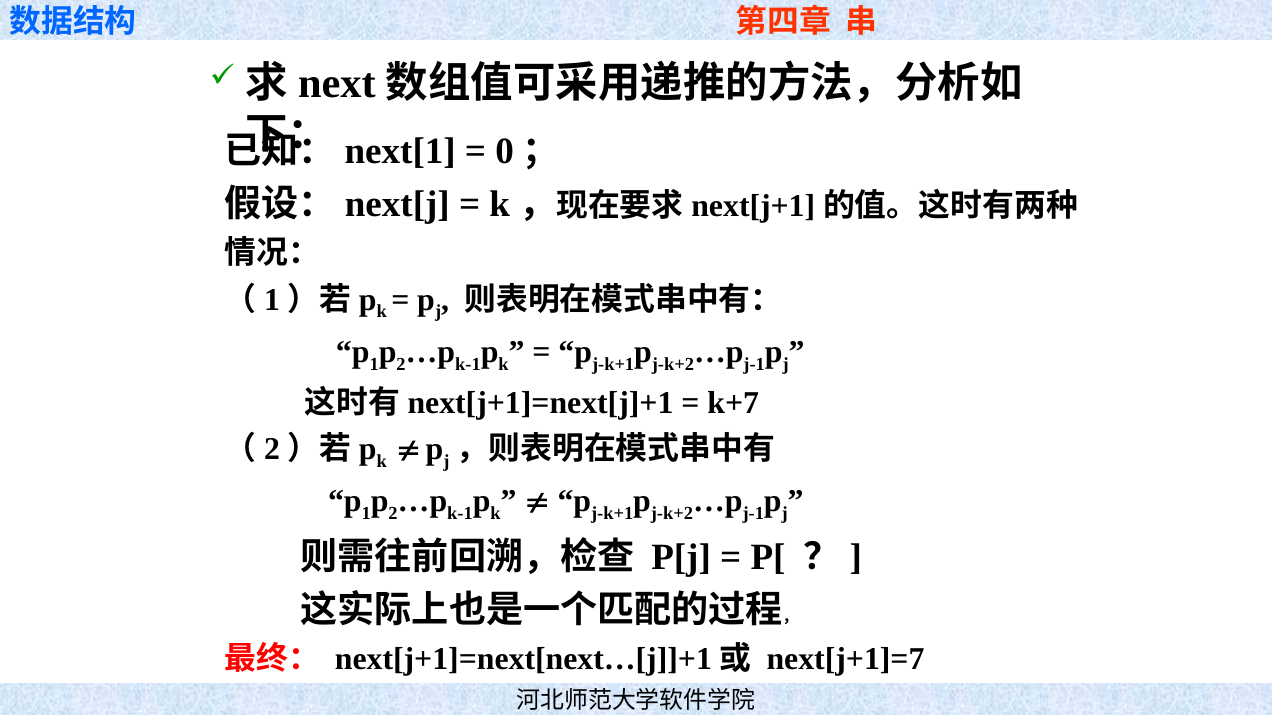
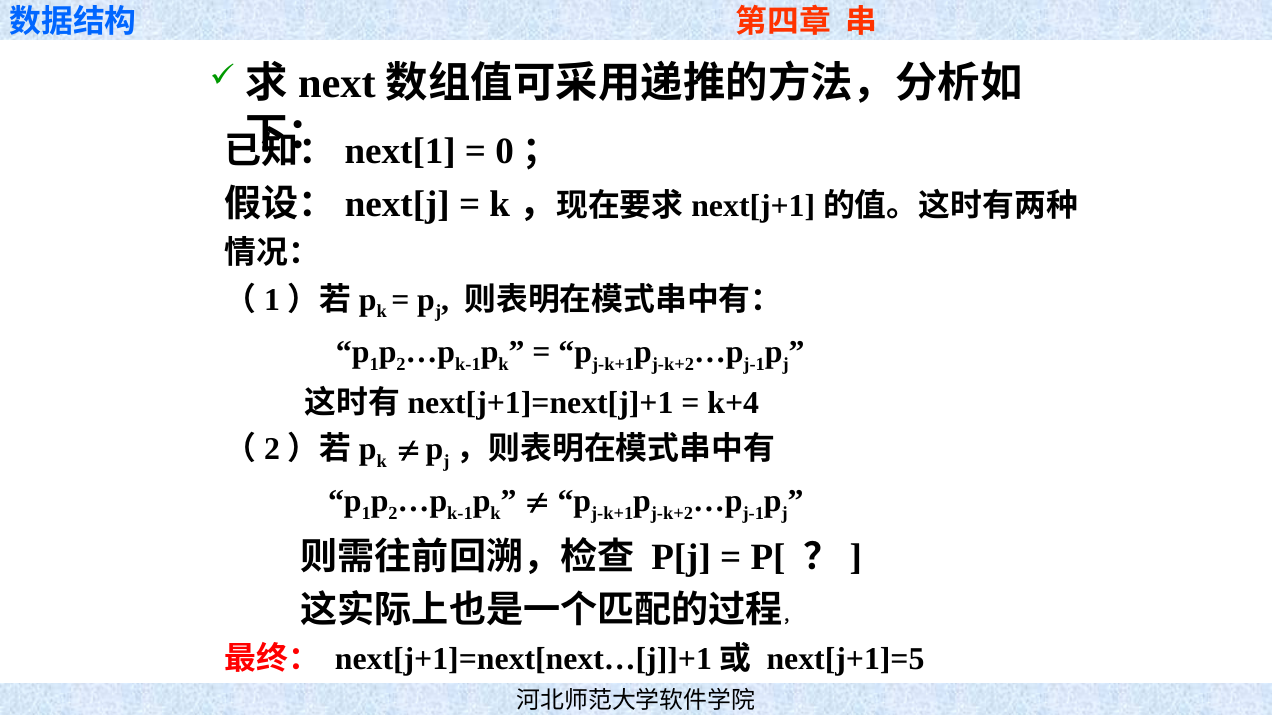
k+7: k+7 -> k+4
next[j+1]=7: next[j+1]=7 -> next[j+1]=5
